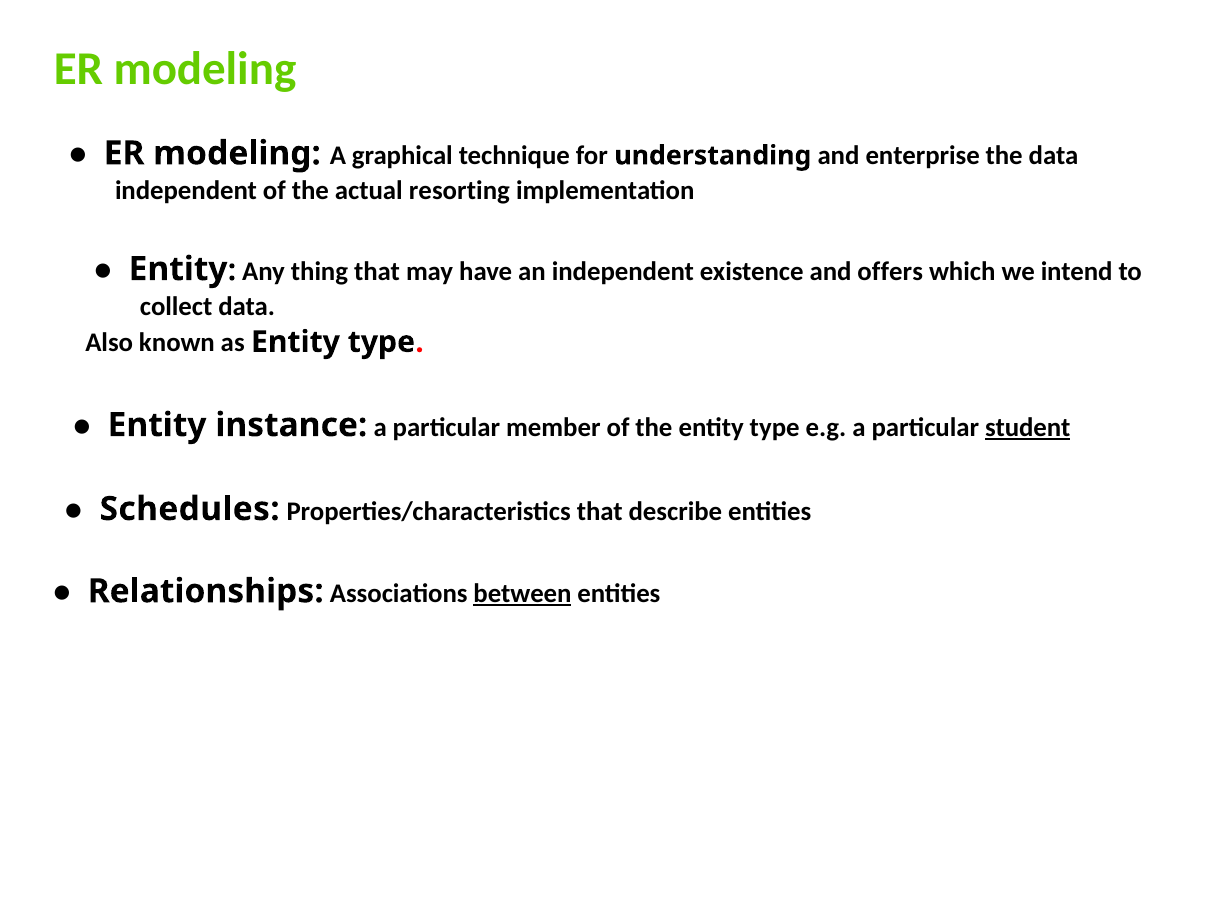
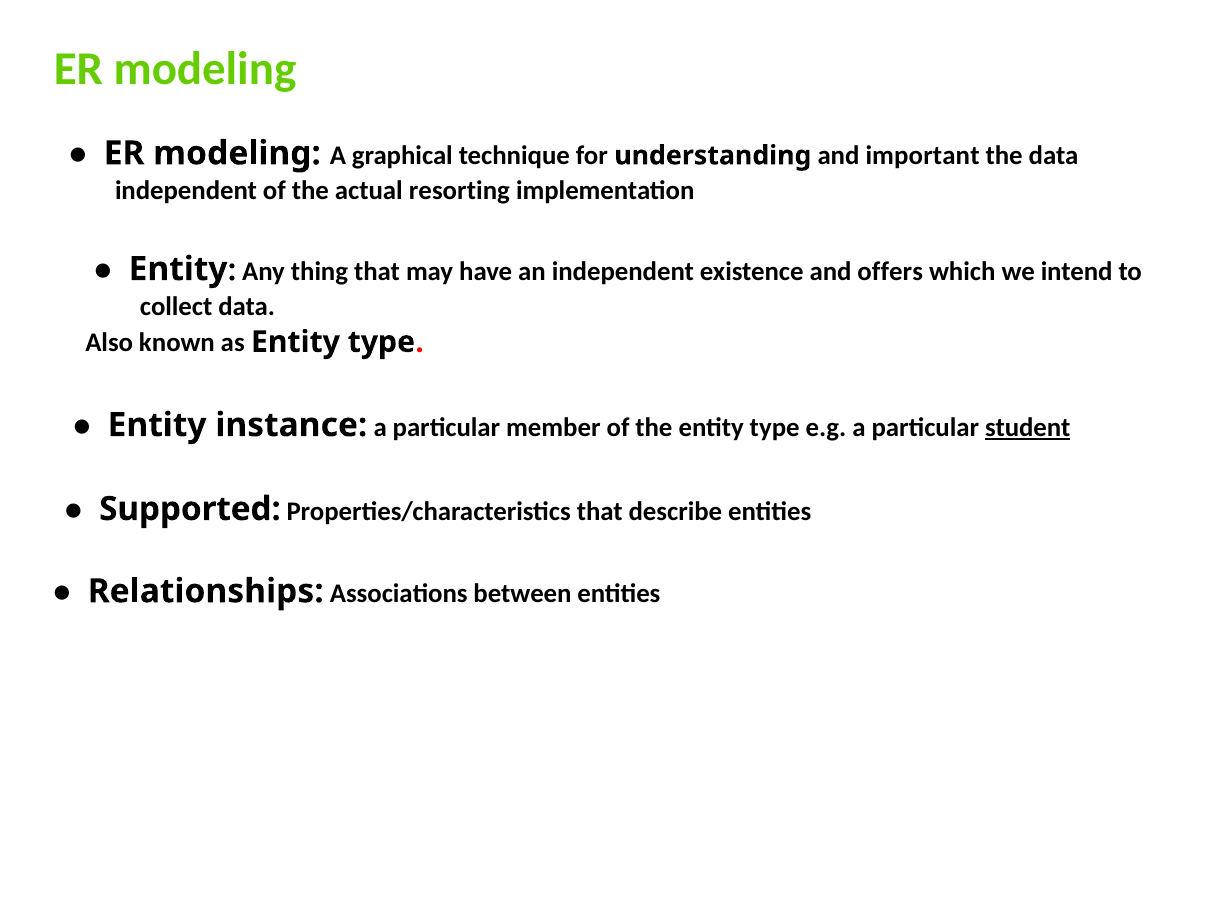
enterprise: enterprise -> important
Schedules: Schedules -> Supported
between underline: present -> none
